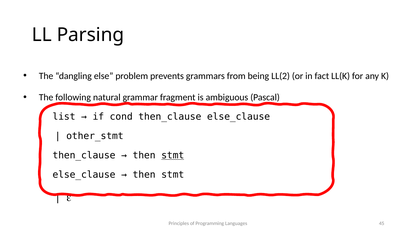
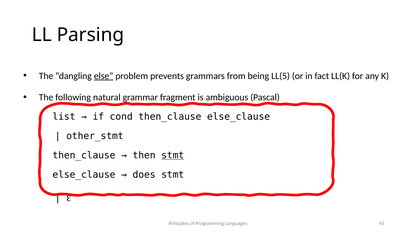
else underline: none -> present
LL(2: LL(2 -> LL(5
then at (144, 175): then -> does
